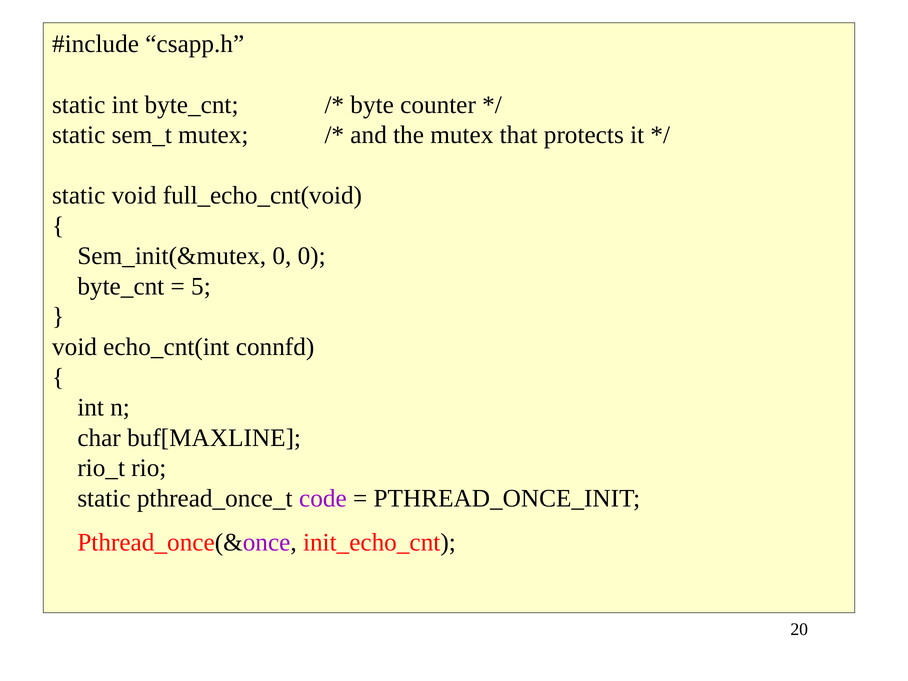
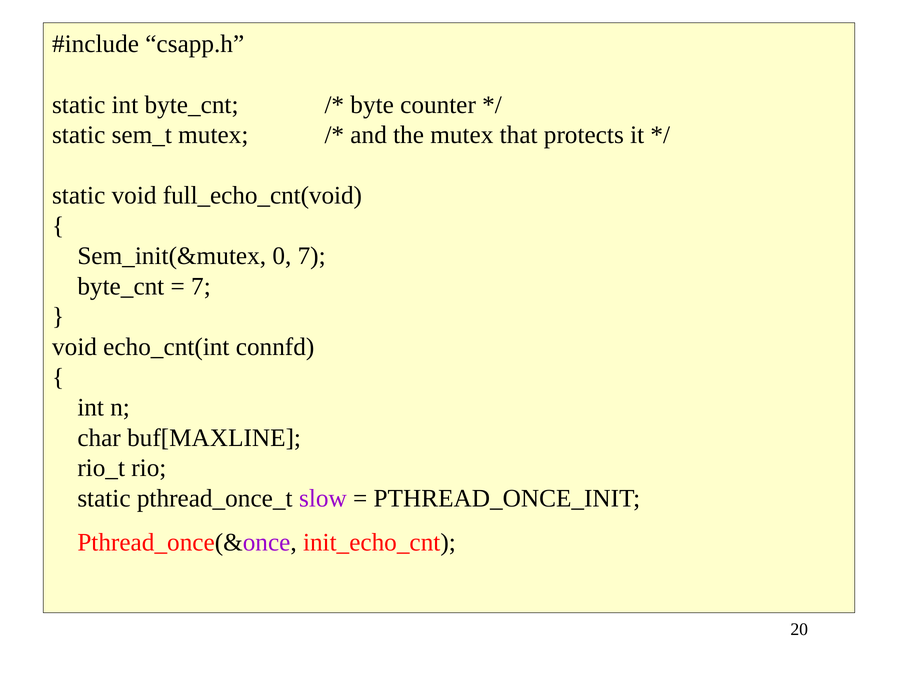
0 0: 0 -> 7
5 at (201, 286): 5 -> 7
code: code -> slow
